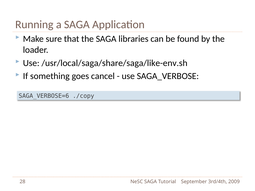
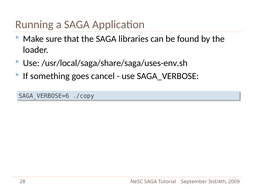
/usr/local/saga/share/saga/like-env.sh: /usr/local/saga/share/saga/like-env.sh -> /usr/local/saga/share/saga/uses-env.sh
